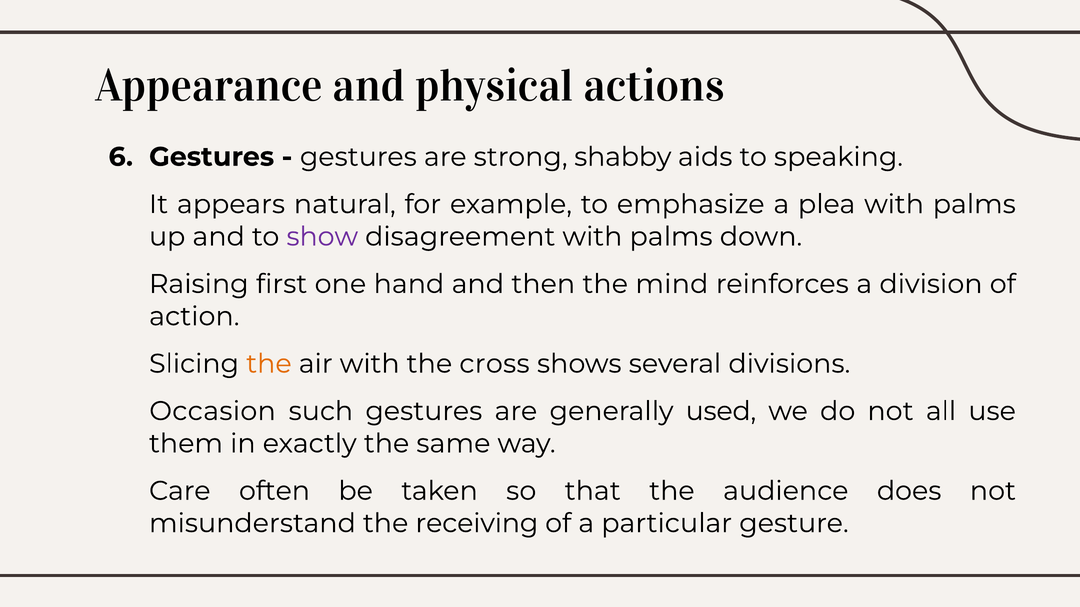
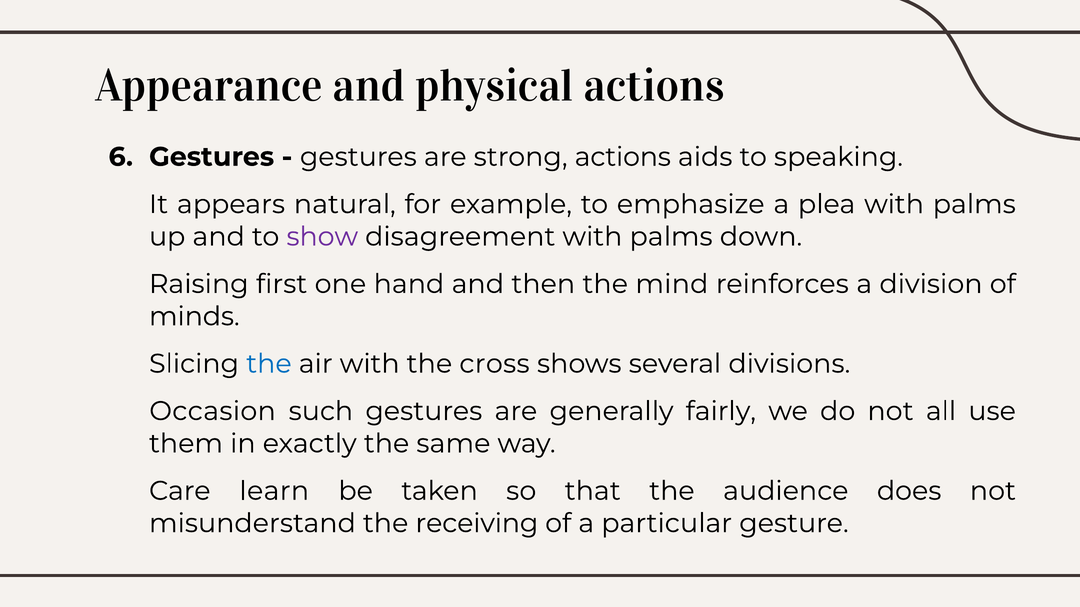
strong shabby: shabby -> actions
action: action -> minds
the at (269, 364) colour: orange -> blue
used: used -> fairly
often: often -> learn
